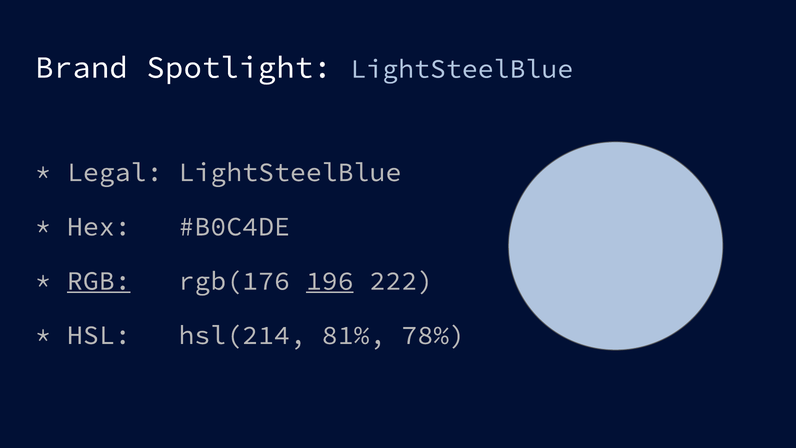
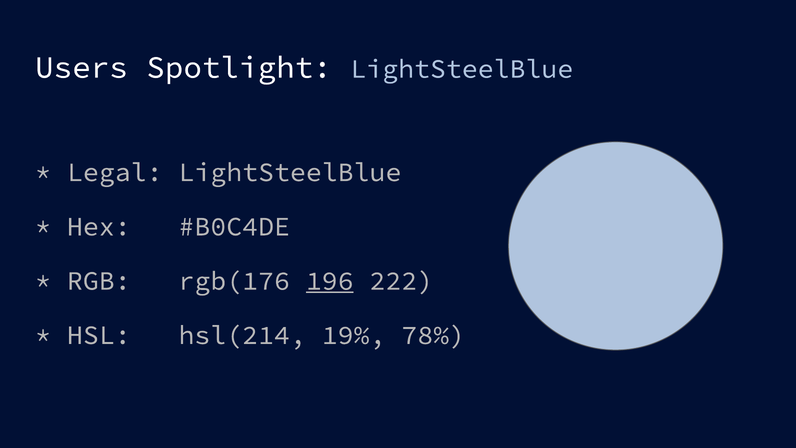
Brand: Brand -> Users
RGB underline: present -> none
81%: 81% -> 19%
